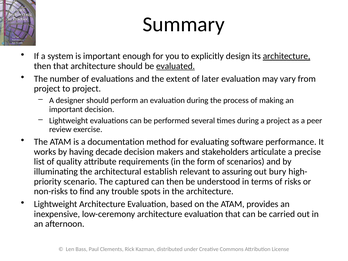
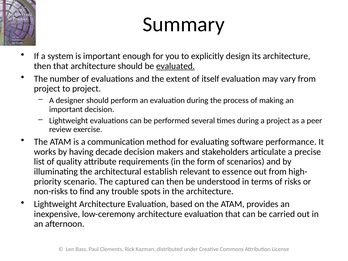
architecture at (287, 56) underline: present -> none
later: later -> itself
documentation: documentation -> communication
assuring: assuring -> essence
out bury: bury -> from
